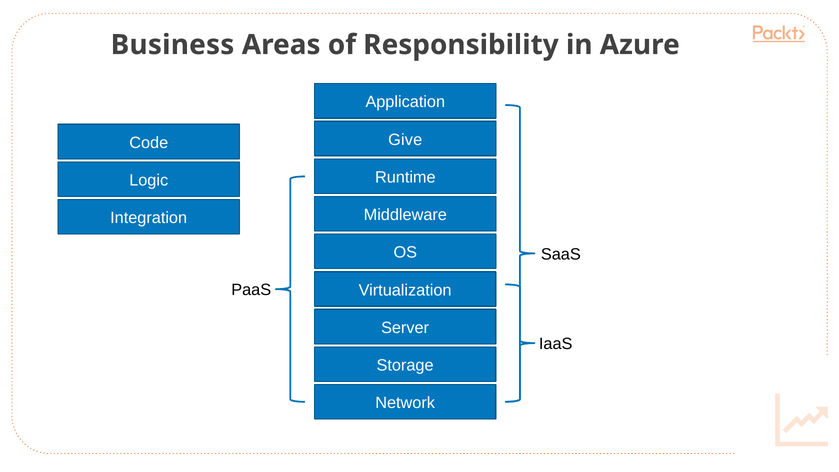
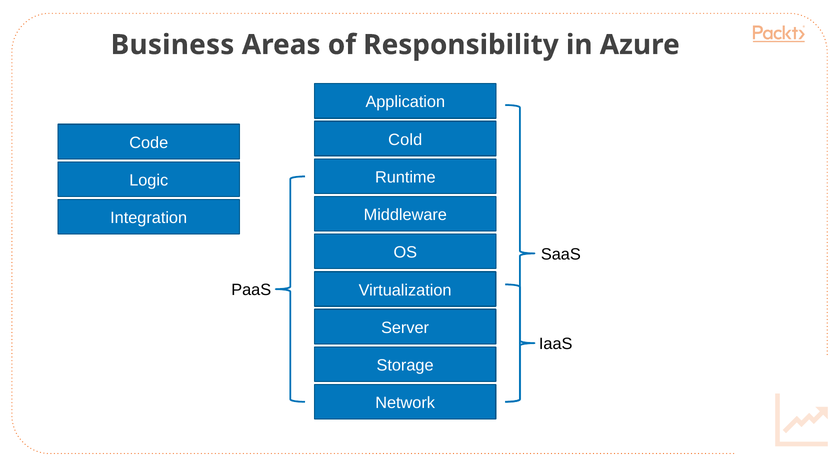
Give: Give -> Cold
